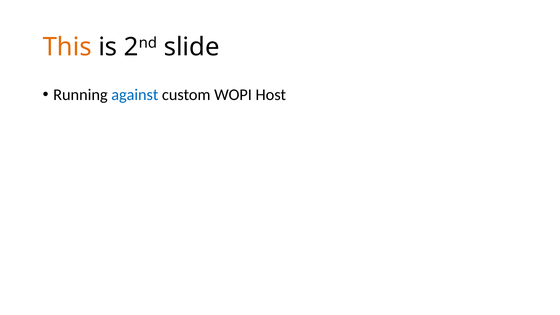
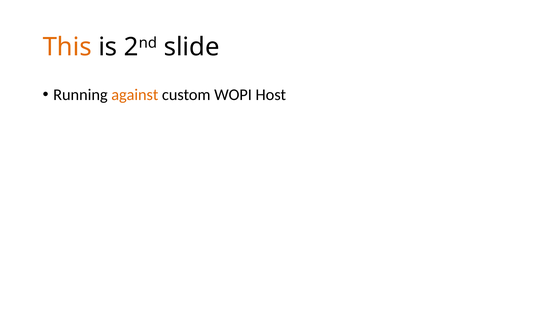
against colour: blue -> orange
